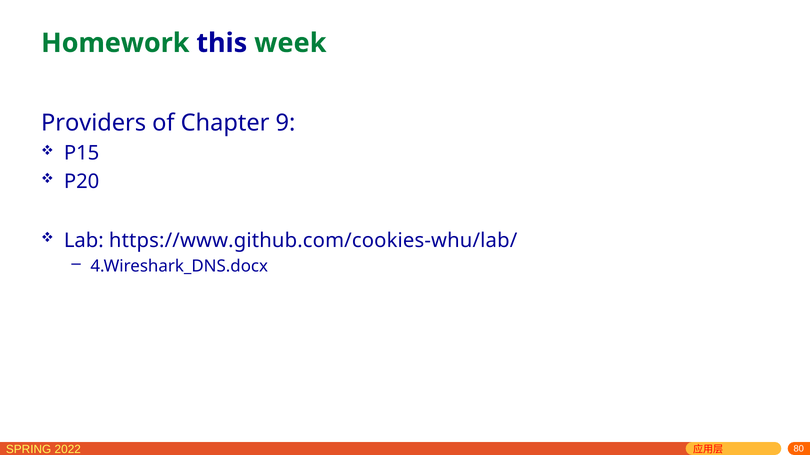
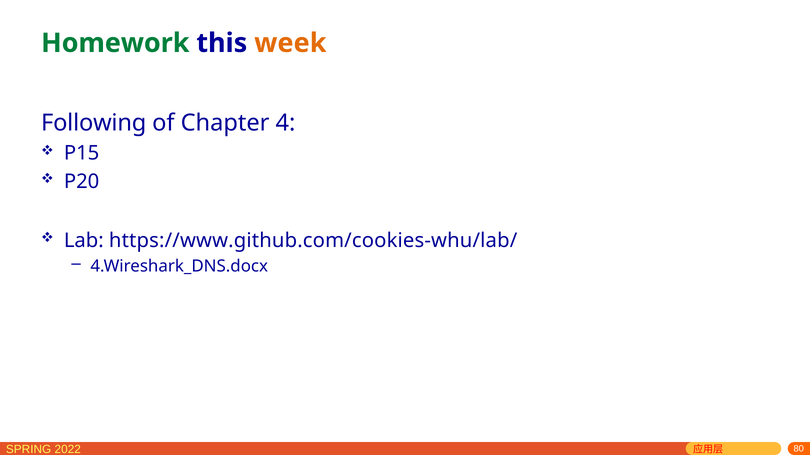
week colour: green -> orange
Providers: Providers -> Following
9: 9 -> 4
